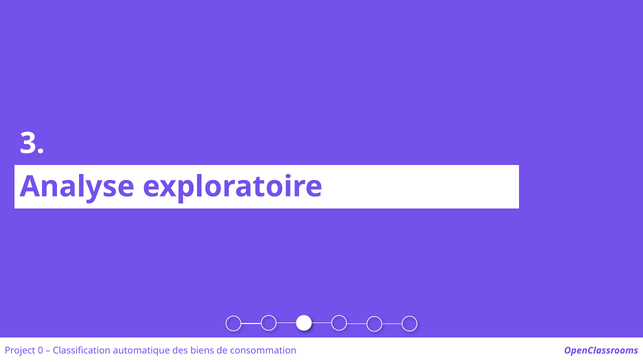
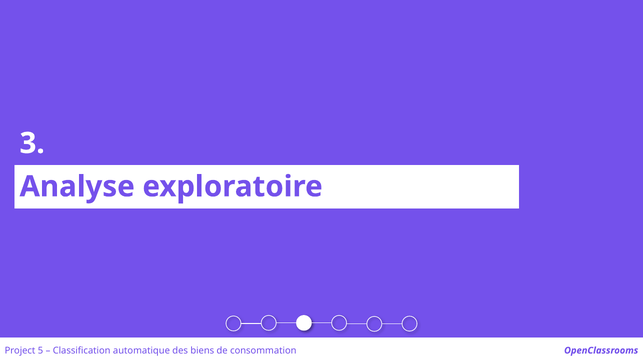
0: 0 -> 5
